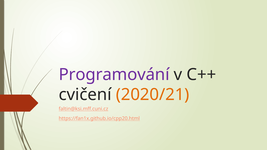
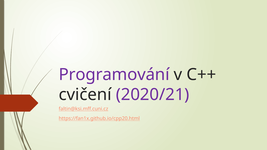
2020/21 colour: orange -> purple
